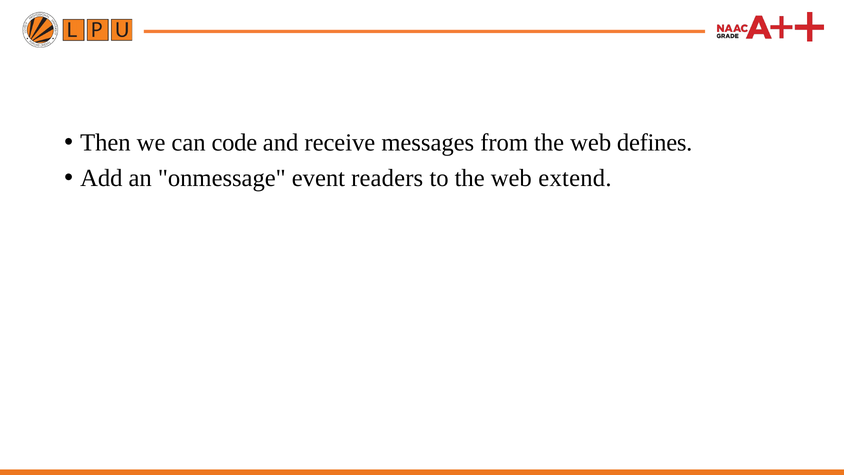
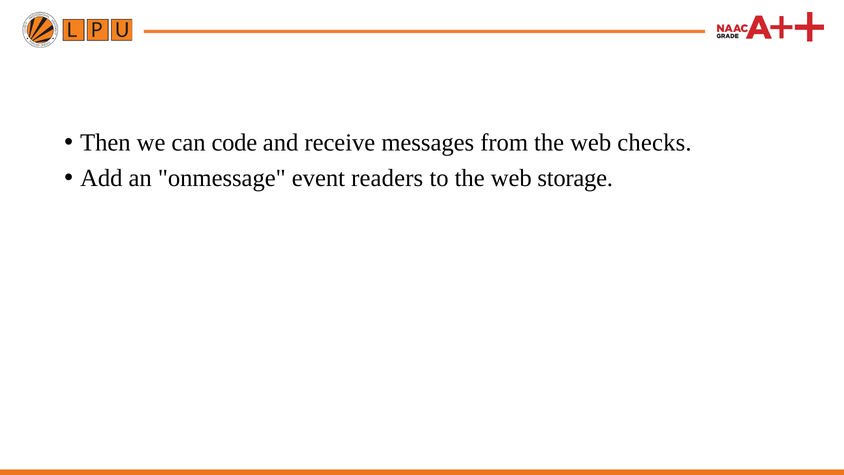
defines: defines -> checks
extend: extend -> storage
